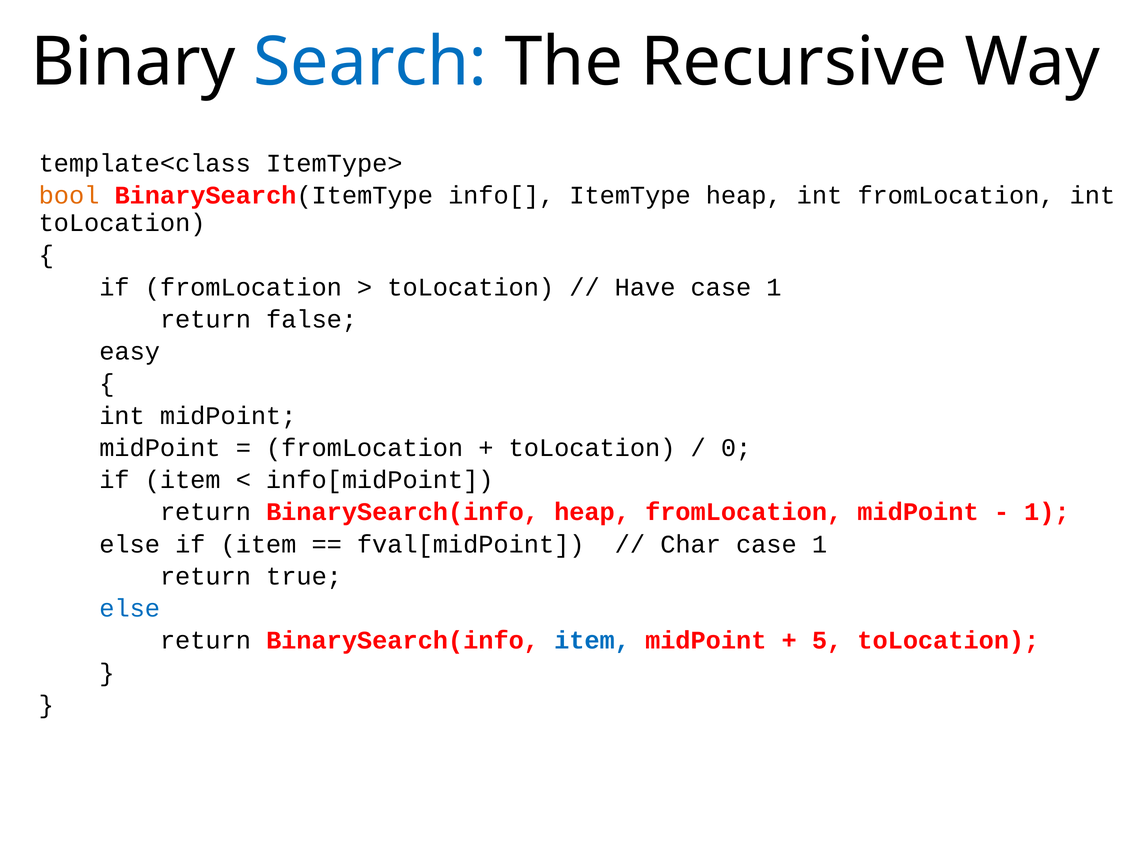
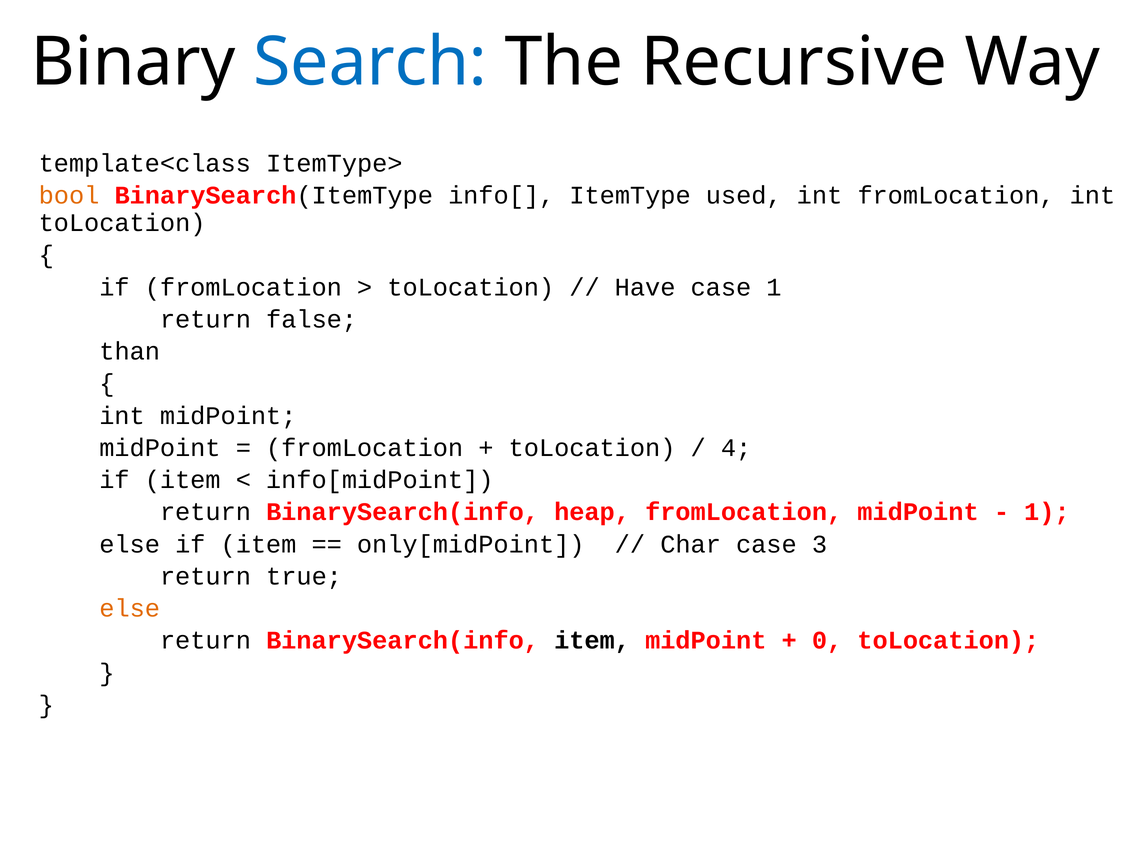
ItemType heap: heap -> used
easy: easy -> than
0: 0 -> 4
fval[midPoint: fval[midPoint -> only[midPoint
1 at (819, 544): 1 -> 3
else at (130, 608) colour: blue -> orange
item at (592, 640) colour: blue -> black
5: 5 -> 0
